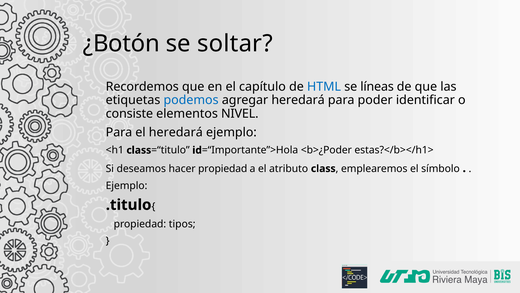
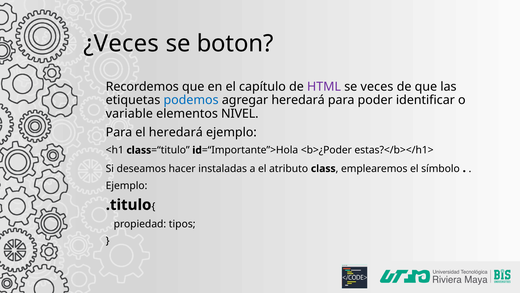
¿Botón: ¿Botón -> ¿Veces
soltar: soltar -> boton
HTML colour: blue -> purple
líneas: líneas -> veces
consiste: consiste -> variable
hacer propiedad: propiedad -> instaladas
